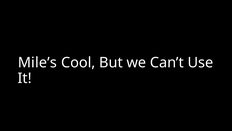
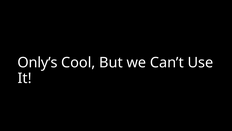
Mile’s: Mile’s -> Only’s
